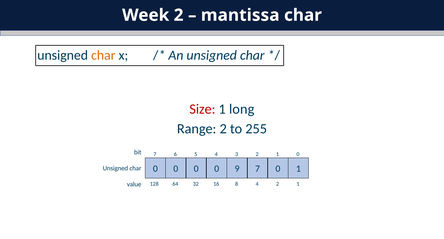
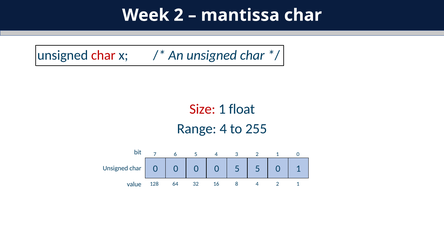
char at (103, 55) colour: orange -> red
long: long -> float
Range 2: 2 -> 4
0 0 9: 9 -> 5
7 at (258, 169): 7 -> 5
